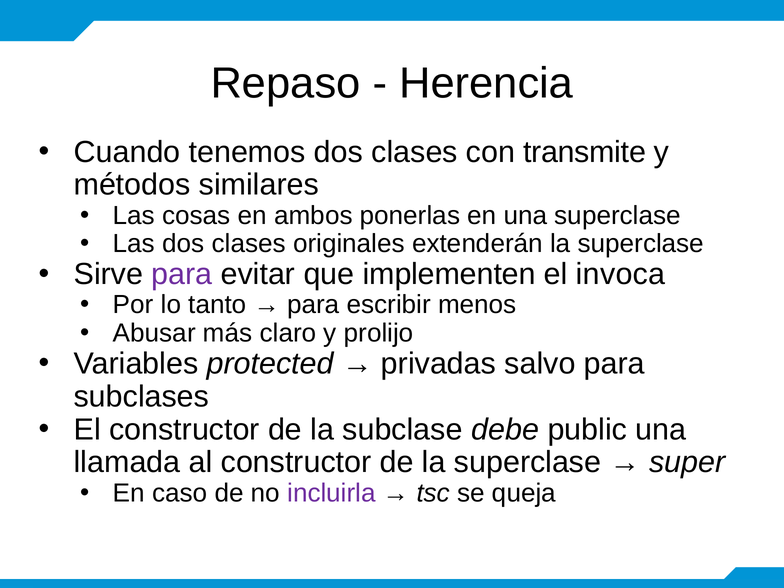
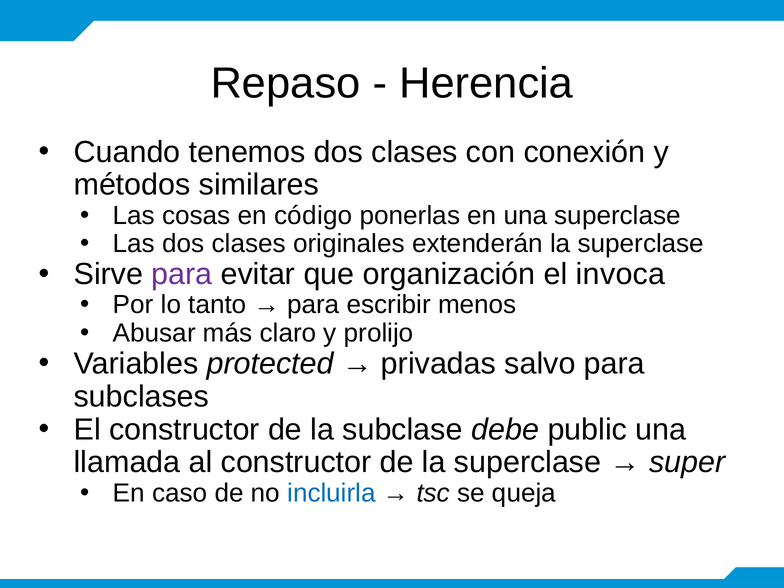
transmite: transmite -> conexión
ambos: ambos -> código
implementen: implementen -> organización
incluirla colour: purple -> blue
